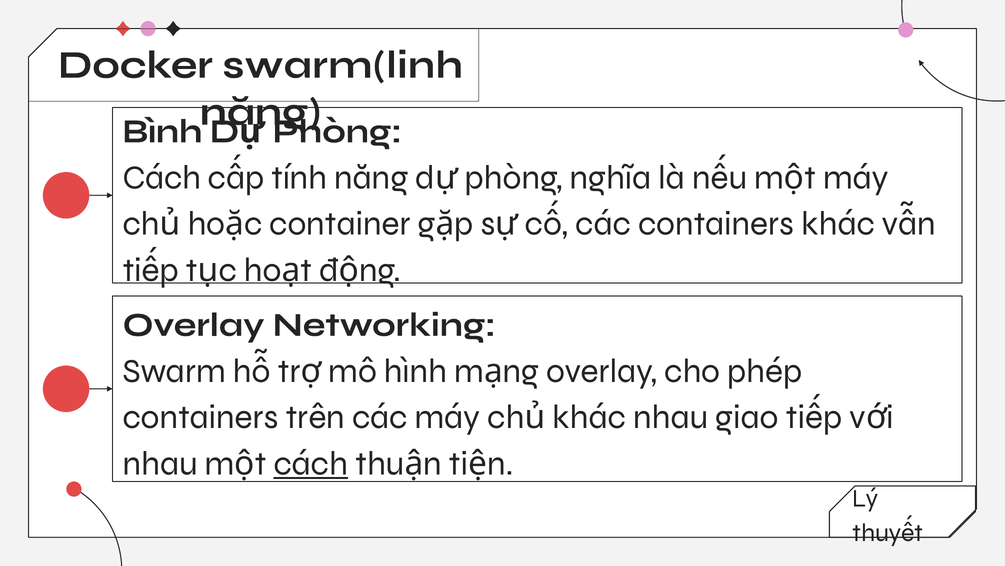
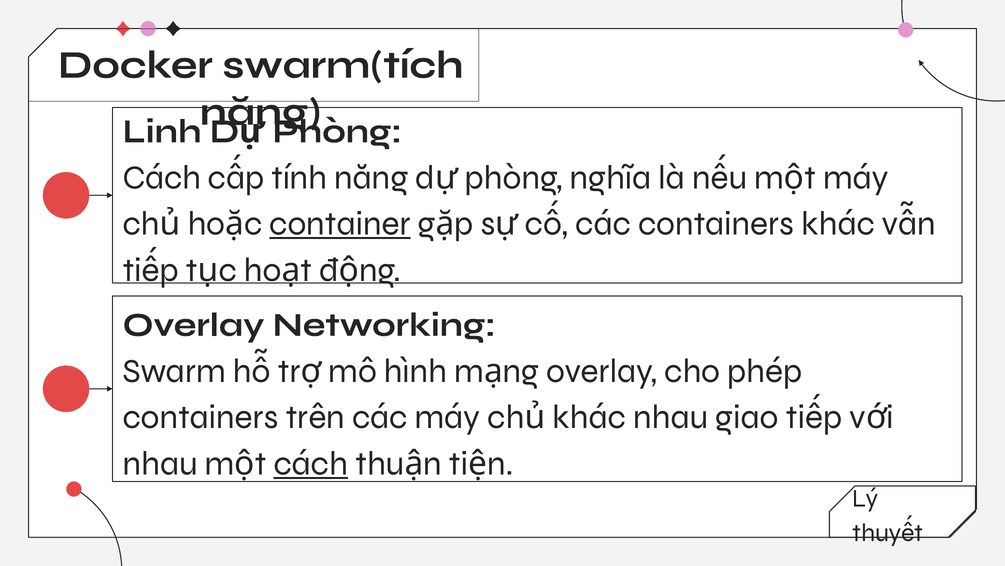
swarm(linh: swarm(linh -> swarm(tích
Bình: Bình -> Linh
container underline: none -> present
